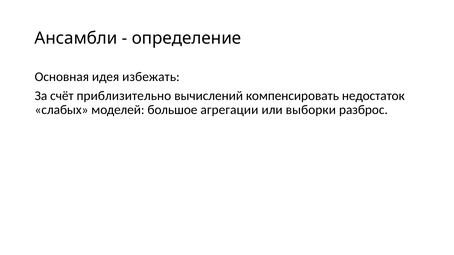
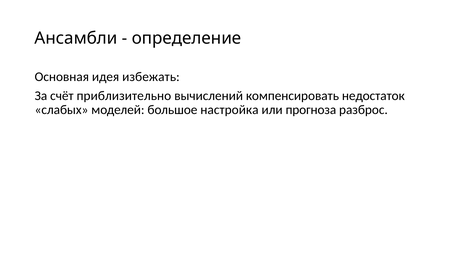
агрегации: агрегации -> настройка
выборки: выборки -> прогноза
